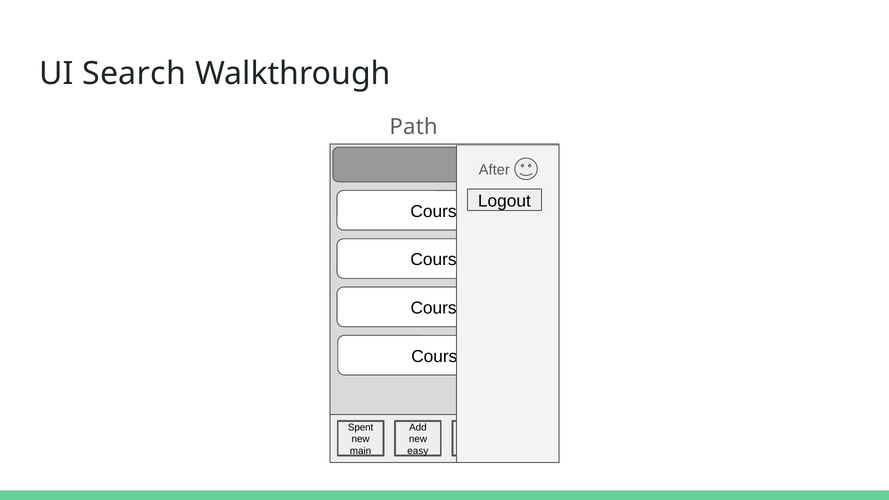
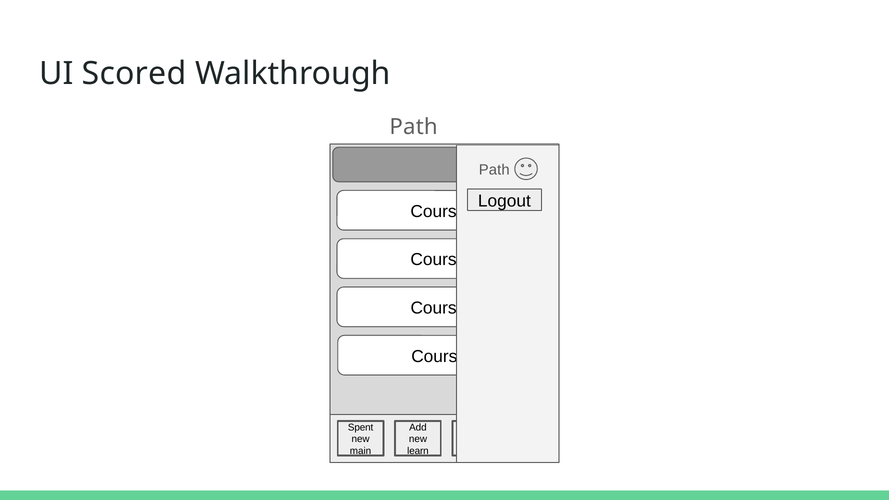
Search: Search -> Scored
After at (494, 170): After -> Path
easy: easy -> learn
